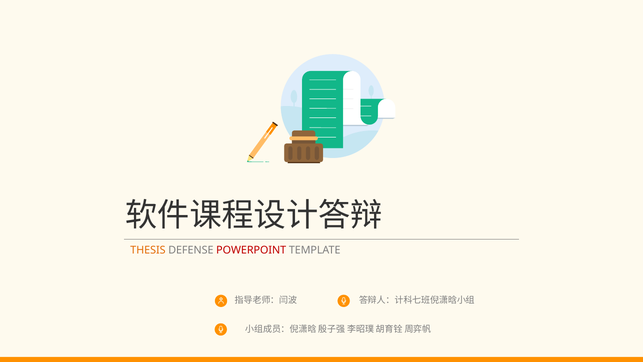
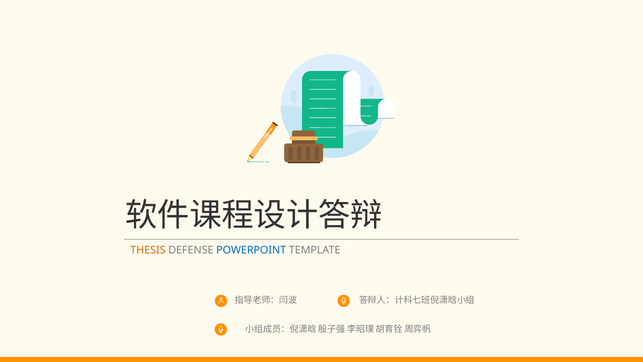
POWERPOINT colour: red -> blue
